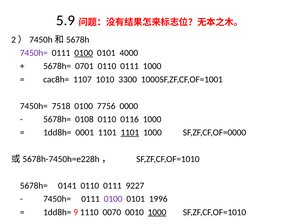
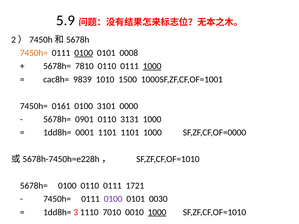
7450h= at (34, 53) colour: purple -> orange
4000: 4000 -> 0008
0701: 0701 -> 7810
1000 at (152, 66) underline: none -> present
1107: 1107 -> 9839
3300: 3300 -> 1500
7518: 7518 -> 0161
7756: 7756 -> 3101
0108: 0108 -> 0901
0116: 0116 -> 3131
1101 at (130, 133) underline: present -> none
5678h= 0141: 0141 -> 0100
9227: 9227 -> 1721
1996: 1996 -> 0030
9: 9 -> 3
0070: 0070 -> 7010
